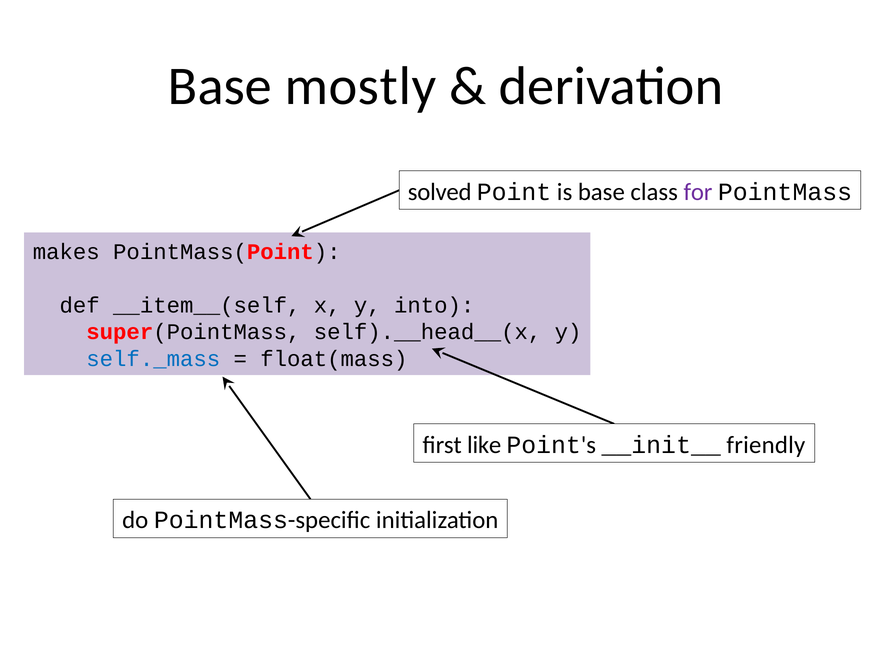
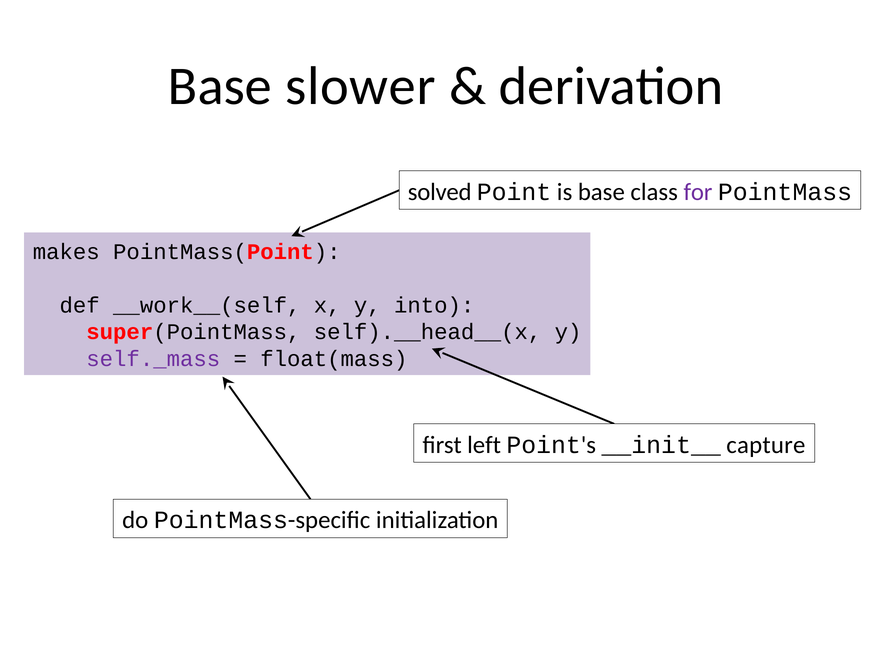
mostly: mostly -> slower
__item__(self: __item__(self -> __work__(self
self._mass colour: blue -> purple
like: like -> left
friendly: friendly -> capture
